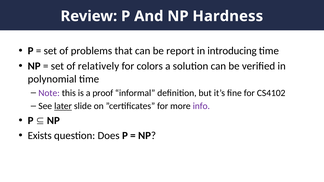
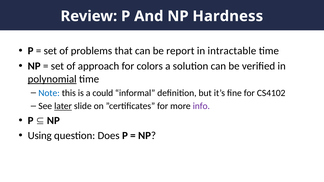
introducing: introducing -> intractable
relatively: relatively -> approach
polynomial underline: none -> present
Note colour: purple -> blue
proof: proof -> could
Exists: Exists -> Using
